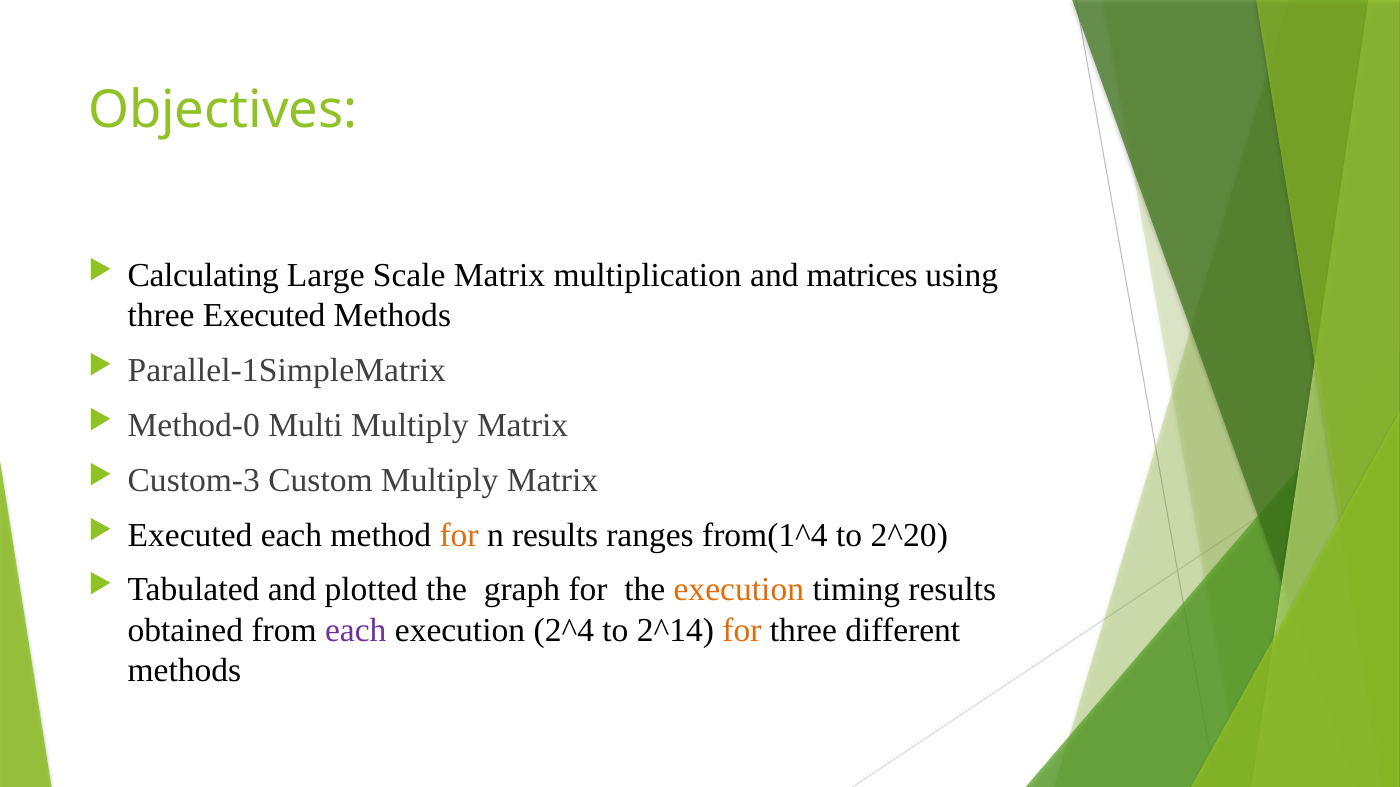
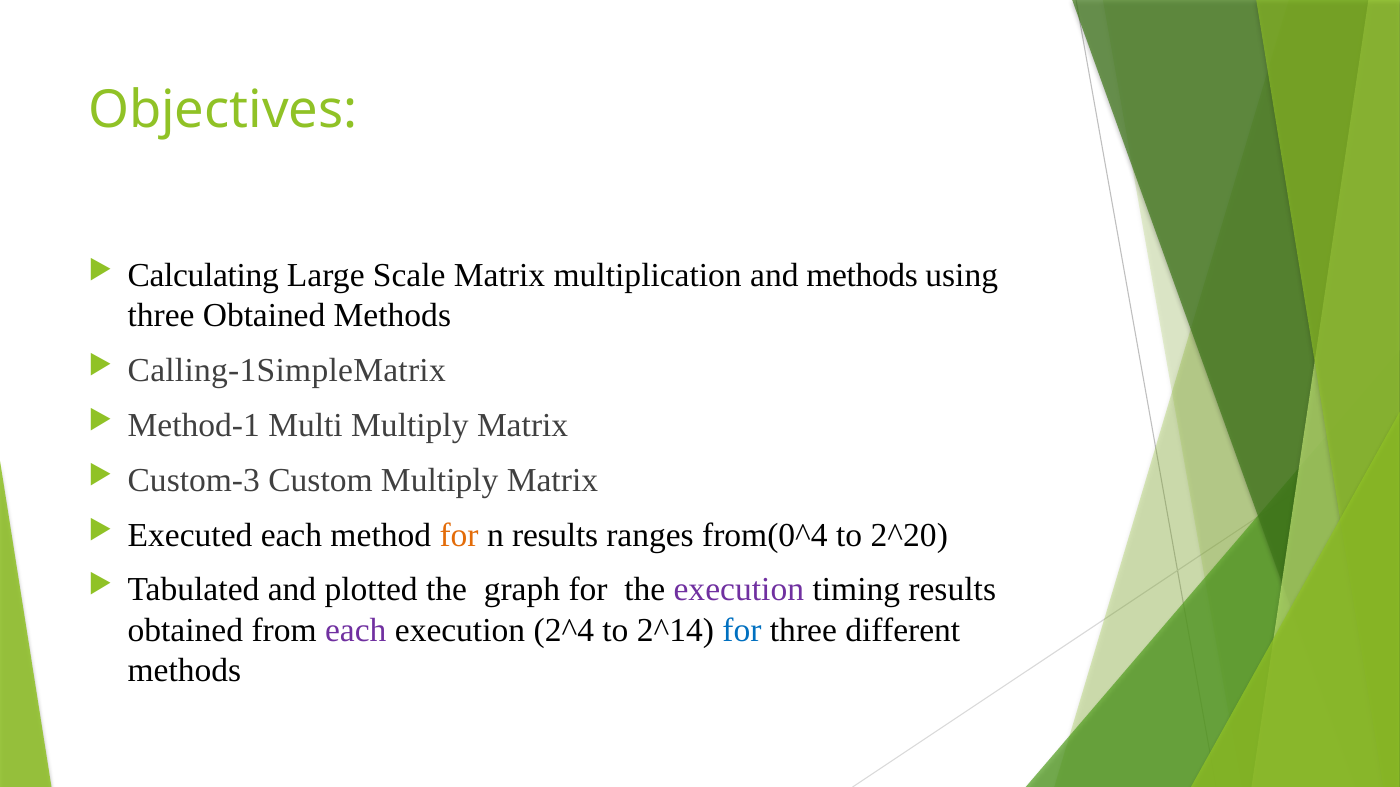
and matrices: matrices -> methods
three Executed: Executed -> Obtained
Parallel-1SimpleMatrix: Parallel-1SimpleMatrix -> Calling-1SimpleMatrix
Method-0: Method-0 -> Method-1
from(1^4: from(1^4 -> from(0^4
execution at (739, 590) colour: orange -> purple
for at (742, 630) colour: orange -> blue
